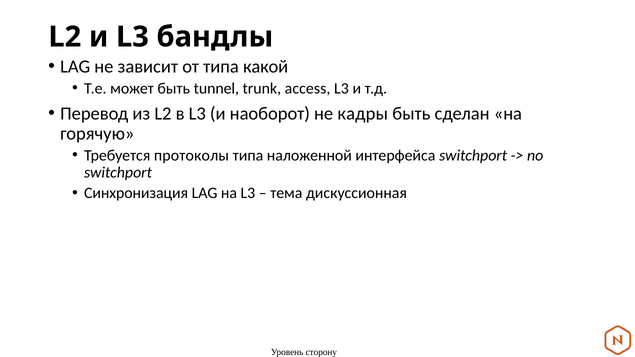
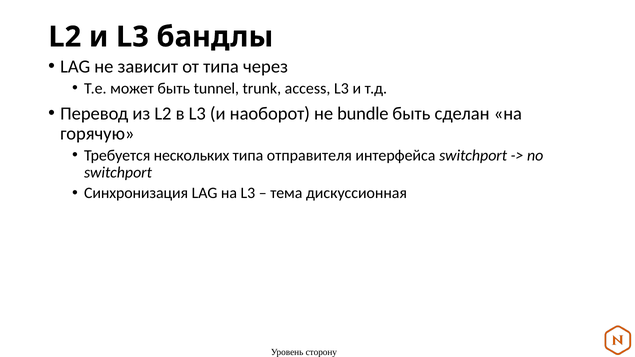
какой: какой -> через
кадры: кадры -> bundle
протоколы: протоколы -> нескольких
наложенной: наложенной -> отправителя
